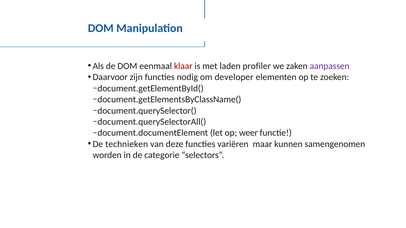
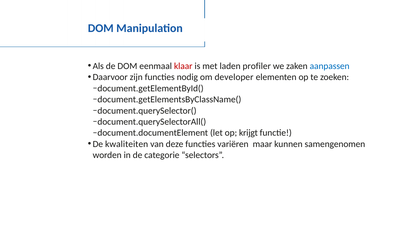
aanpassen colour: purple -> blue
weer: weer -> krijgt
technieken: technieken -> kwaliteiten
